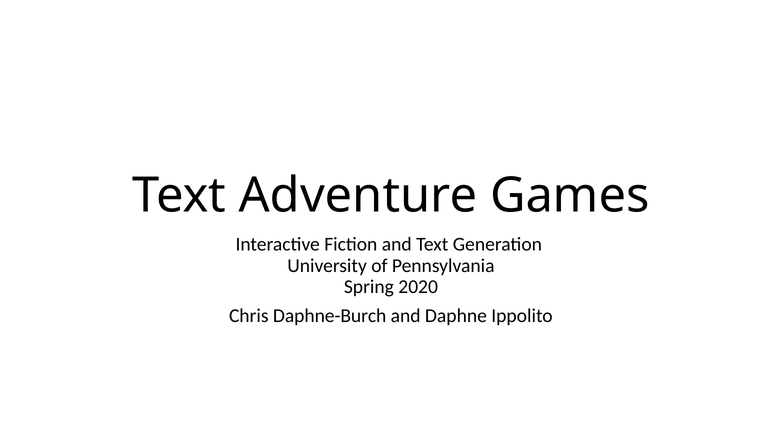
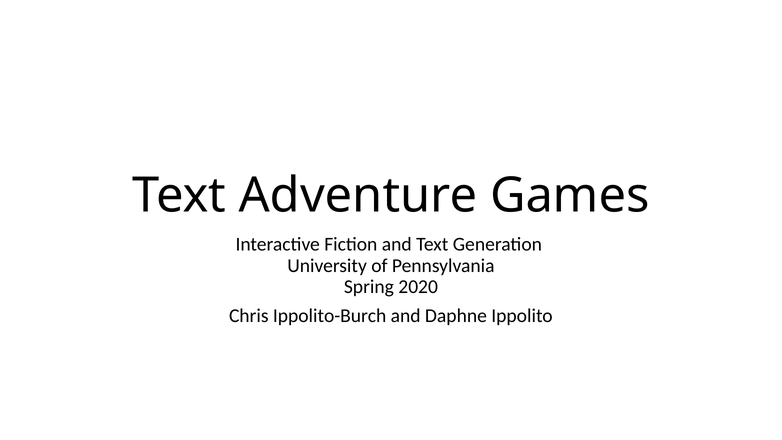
Daphne-Burch: Daphne-Burch -> Ippolito-Burch
